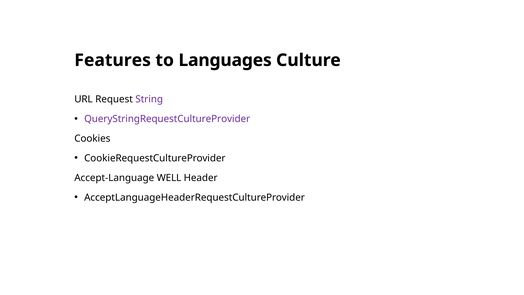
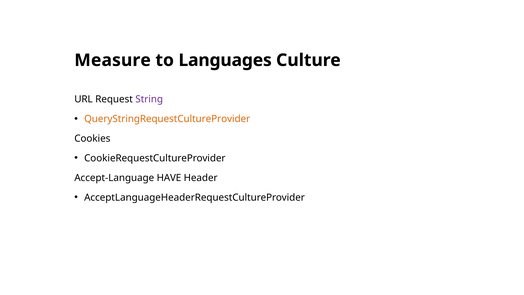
Features: Features -> Measure
QueryStringRequestCultureProvider colour: purple -> orange
WELL: WELL -> HAVE
